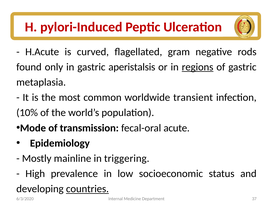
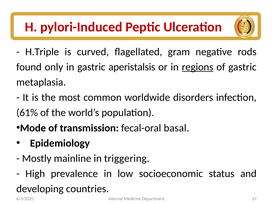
H.Acute: H.Acute -> H.Triple
transient: transient -> disorders
10%: 10% -> 61%
acute: acute -> basal
countries underline: present -> none
